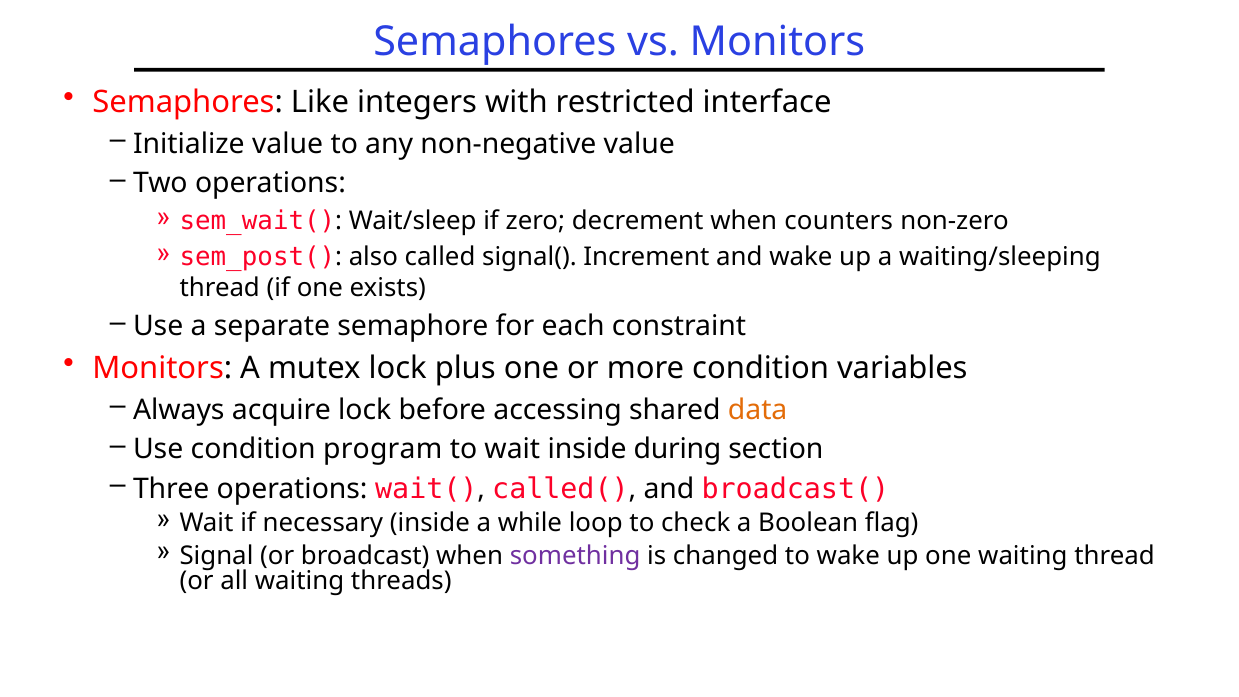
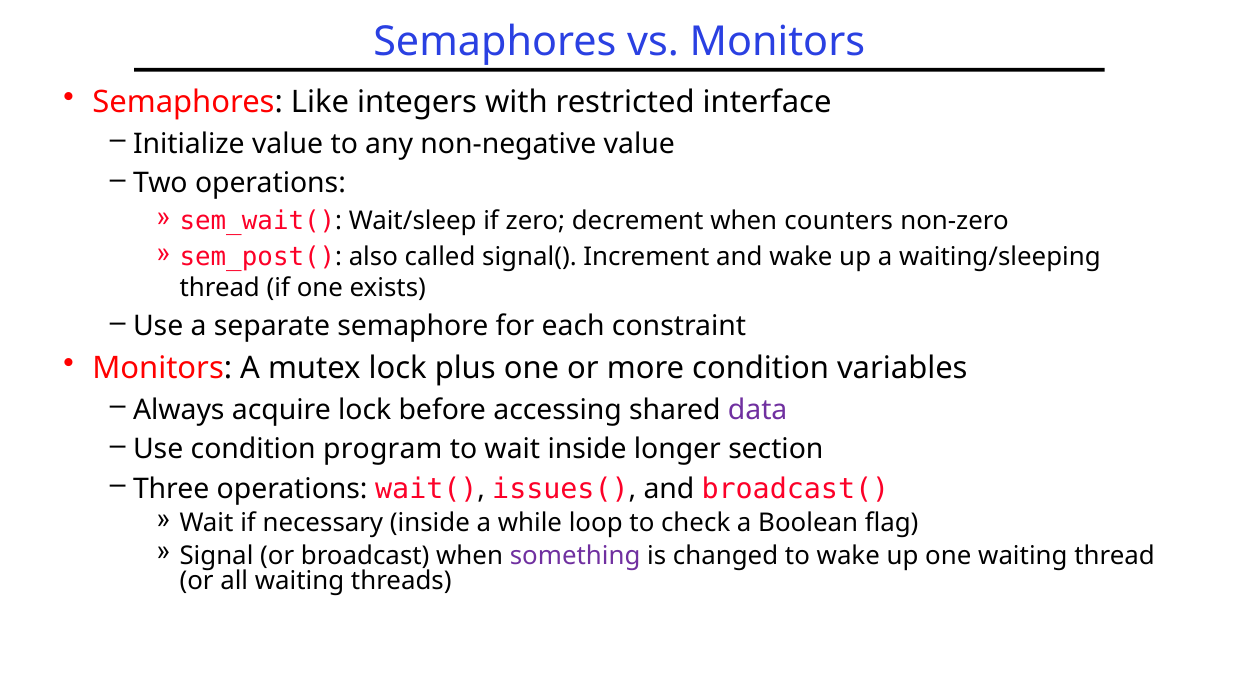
data colour: orange -> purple
during: during -> longer
called(: called( -> issues(
